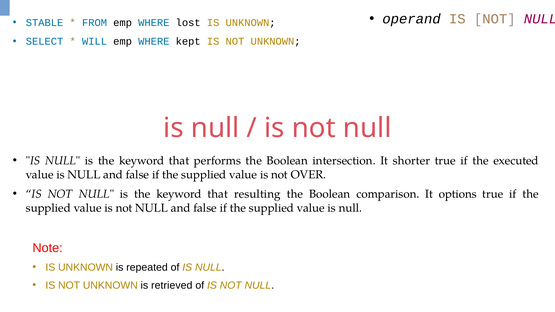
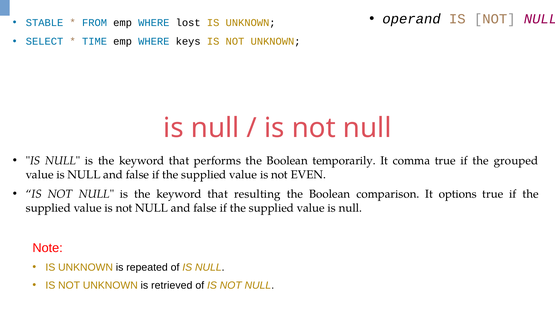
WILL: WILL -> TIME
kept: kept -> keys
intersection: intersection -> temporarily
shorter: shorter -> comma
executed: executed -> grouped
OVER: OVER -> EVEN
